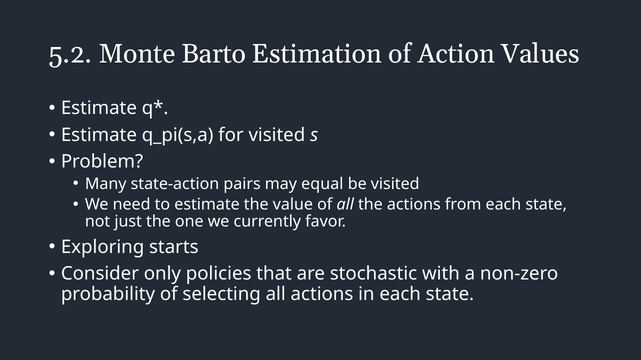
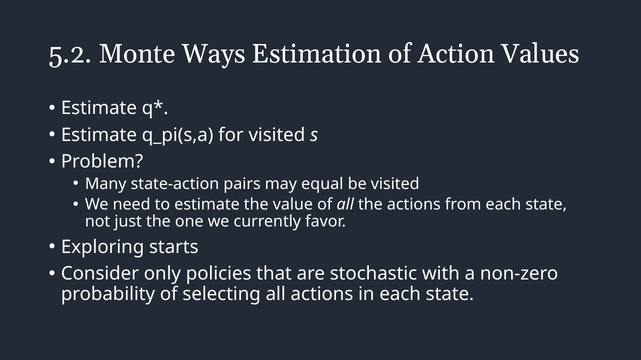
Barto: Barto -> Ways
